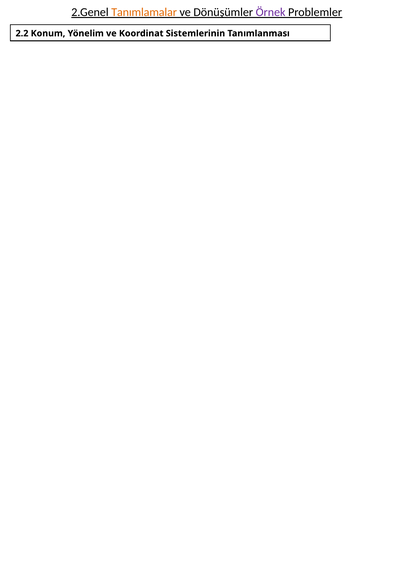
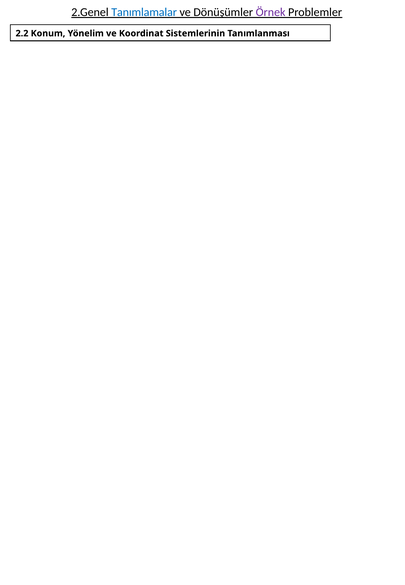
Tanımlamalar colour: orange -> blue
